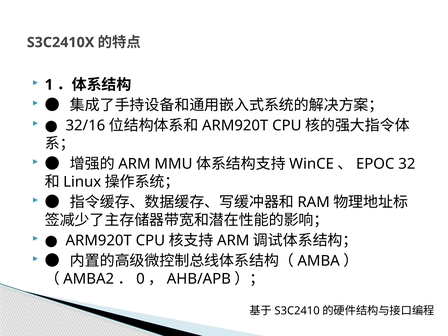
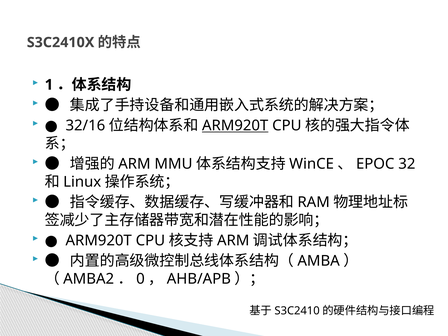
ARM920T at (235, 126) underline: none -> present
